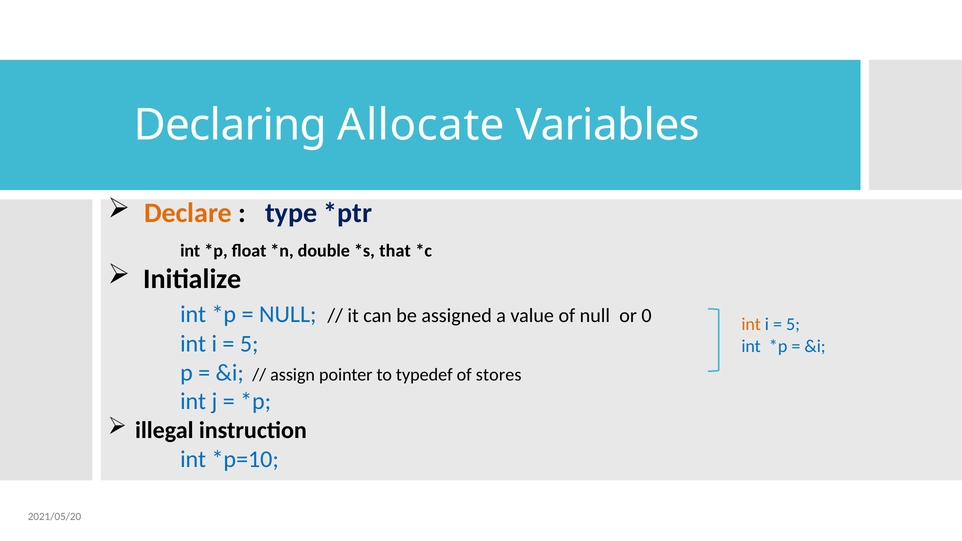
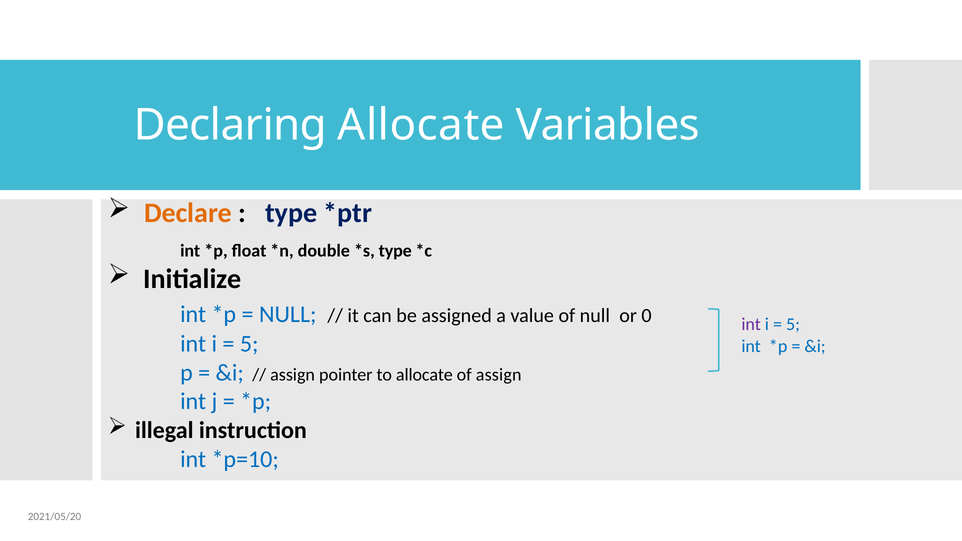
that at (395, 251): that -> type
int at (751, 325) colour: orange -> purple
to typedef: typedef -> allocate
of stores: stores -> assign
